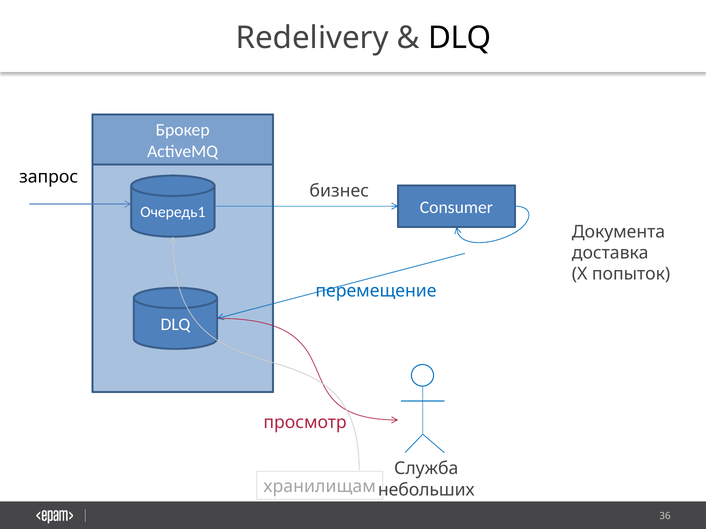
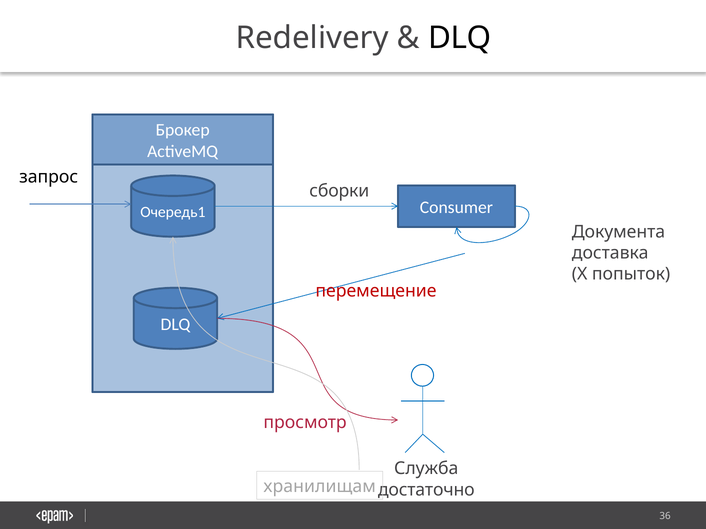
бизнес: бизнес -> сборки
перемещение colour: blue -> red
небольших: небольших -> достаточно
